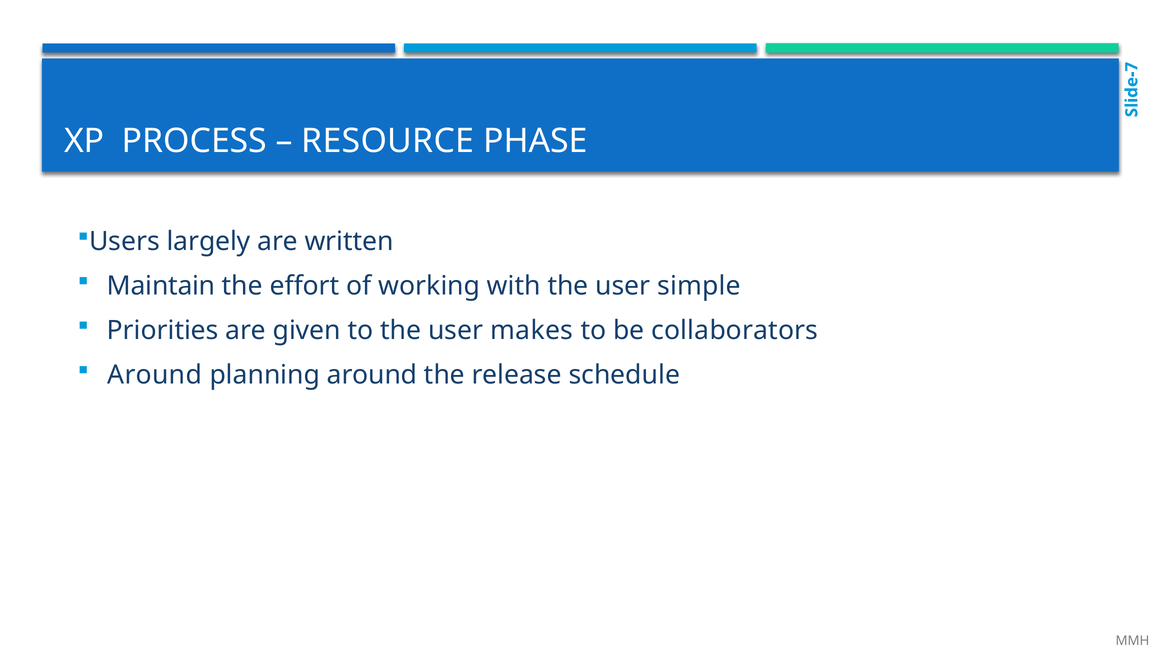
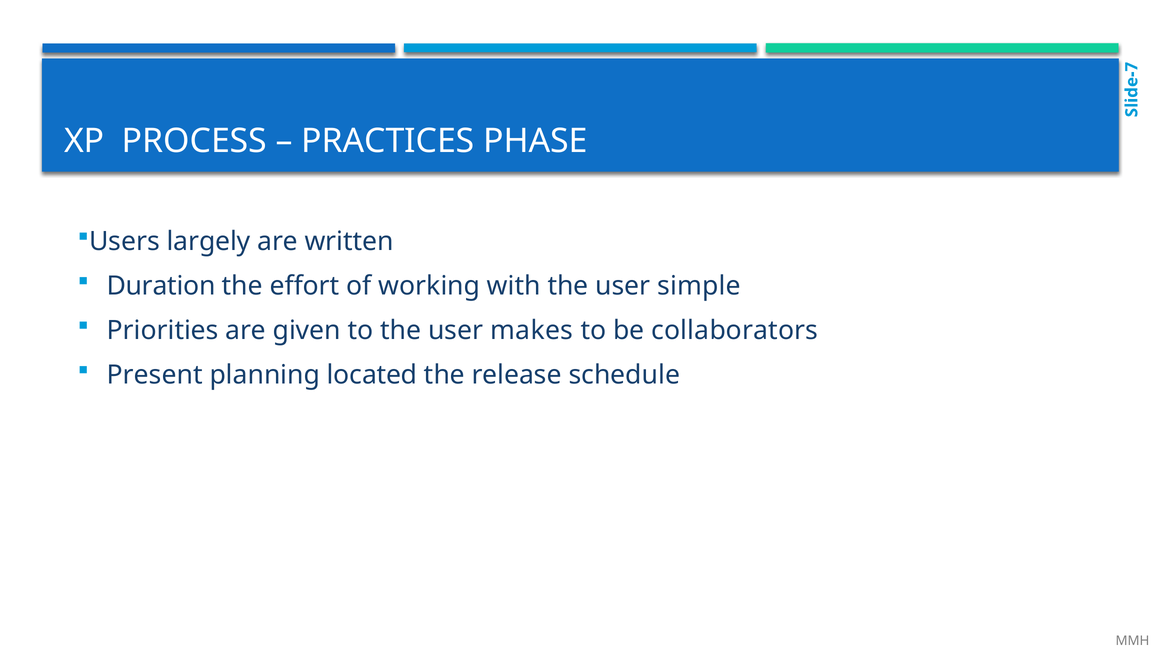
RESOURCE: RESOURCE -> PRACTICES
Maintain: Maintain -> Duration
Around at (155, 375): Around -> Present
planning around: around -> located
